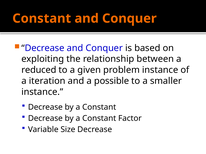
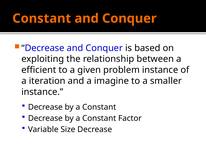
reduced: reduced -> efficient
possible: possible -> imagine
